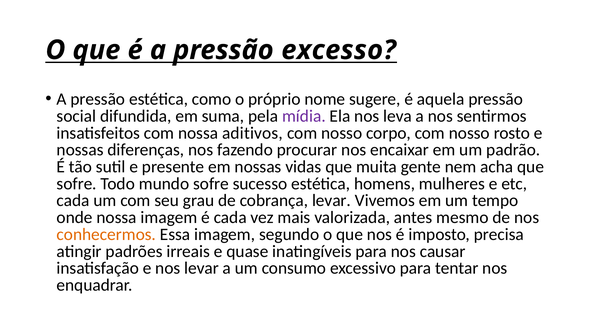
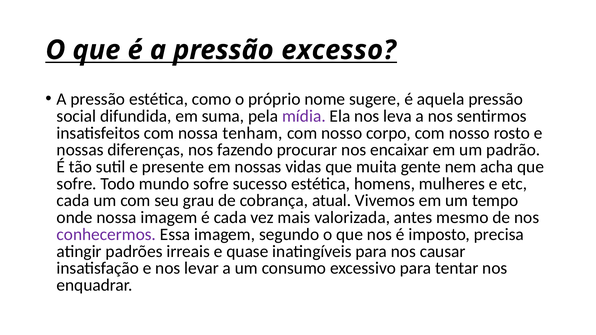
aditivos: aditivos -> tenham
cobrança levar: levar -> atual
conhecermos colour: orange -> purple
